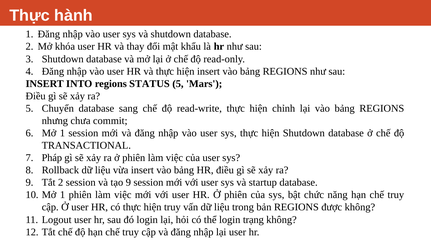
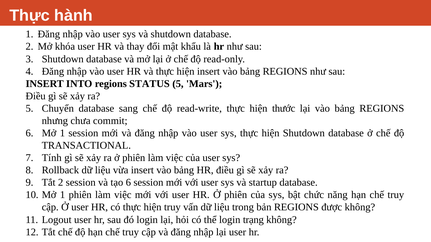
chỉnh: chỉnh -> thước
Pháp: Pháp -> Tính
tạo 9: 9 -> 6
